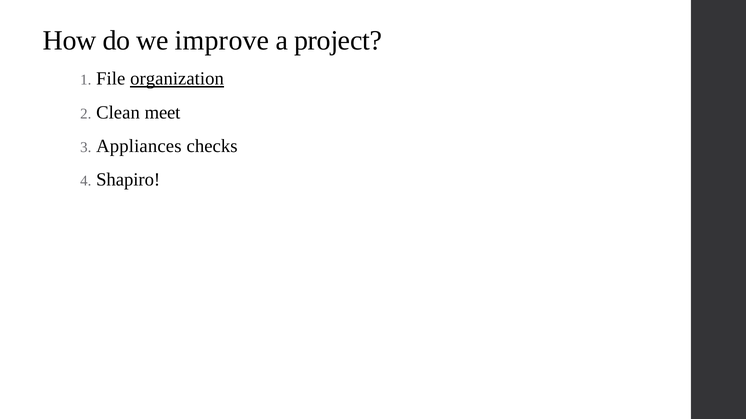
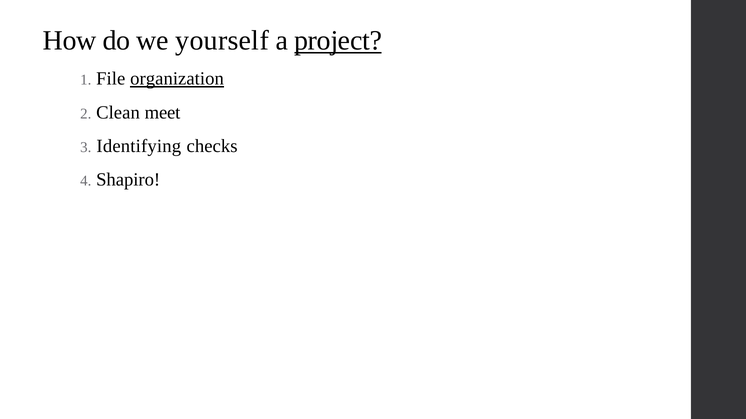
improve: improve -> yourself
project underline: none -> present
Appliances: Appliances -> Identifying
